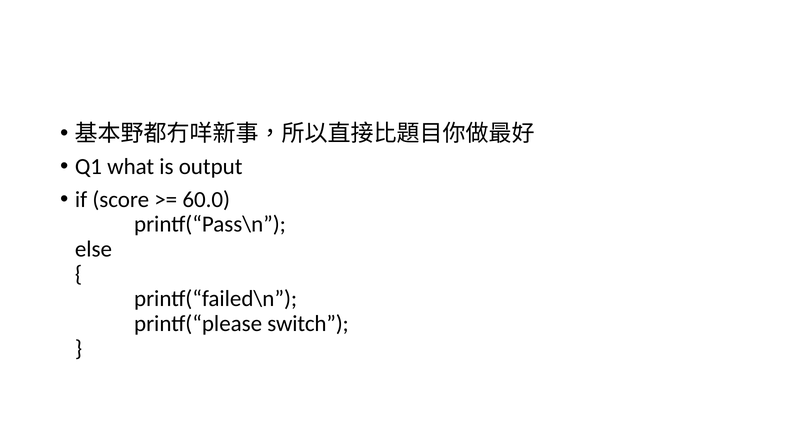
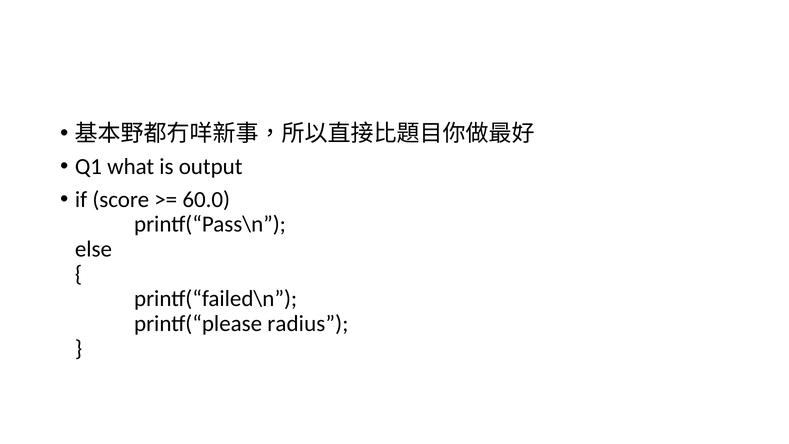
switch: switch -> radius
